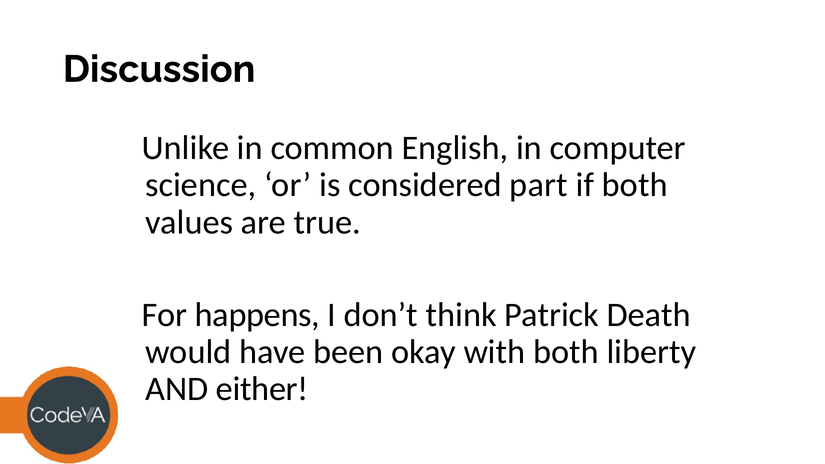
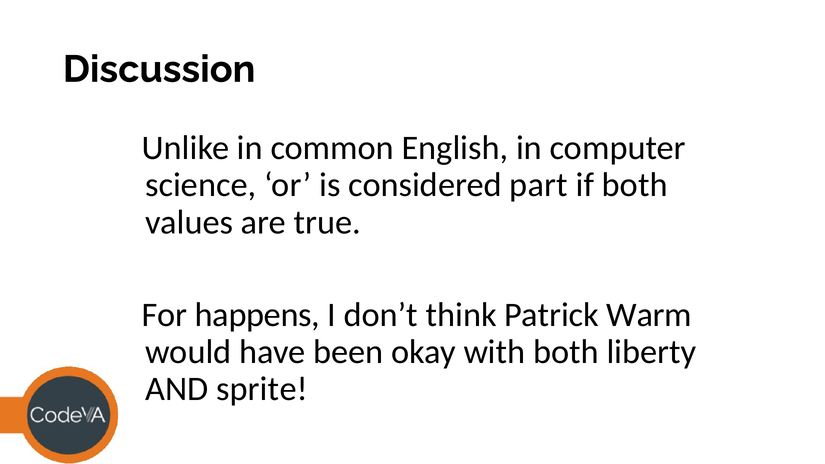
Death: Death -> Warm
either: either -> sprite
